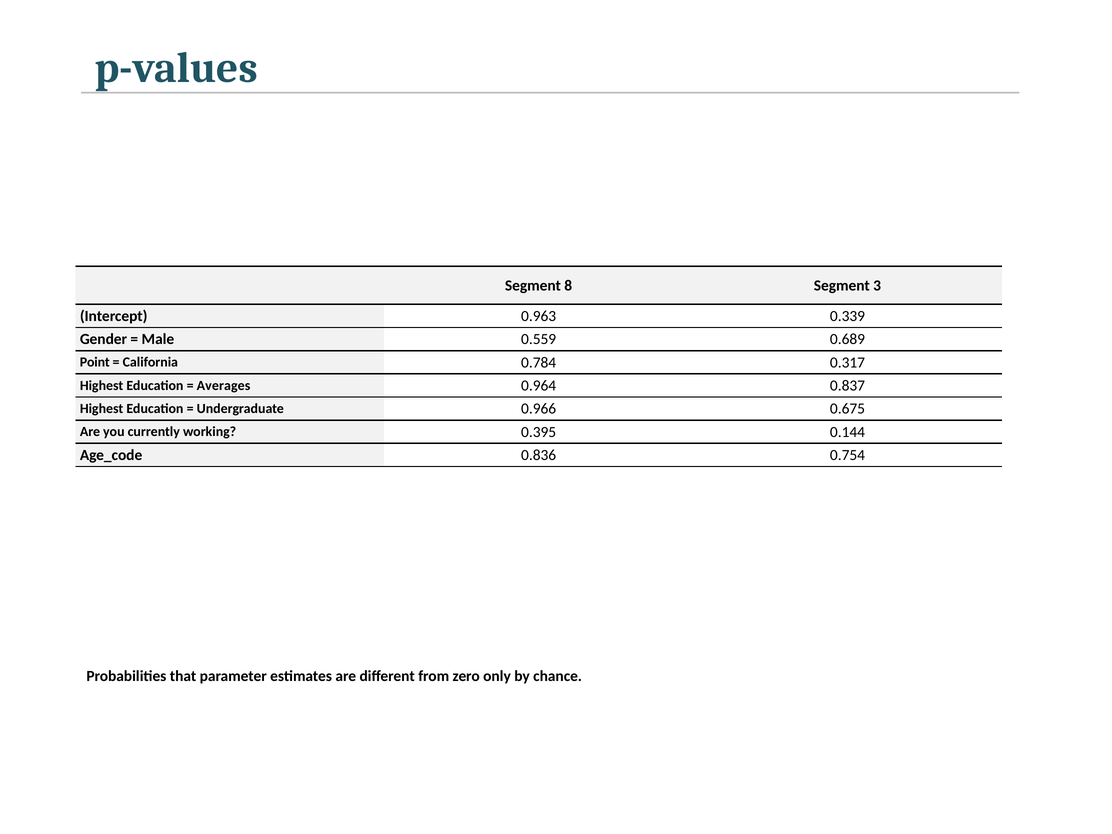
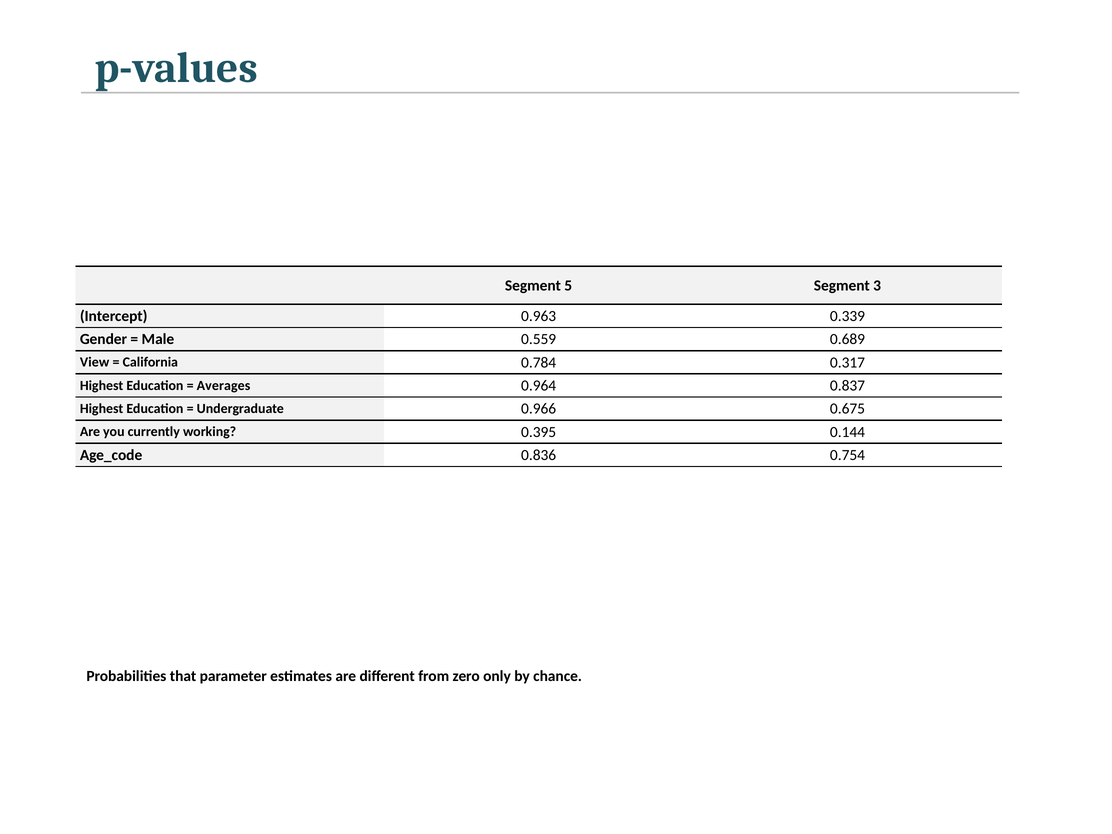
8: 8 -> 5
Point: Point -> View
